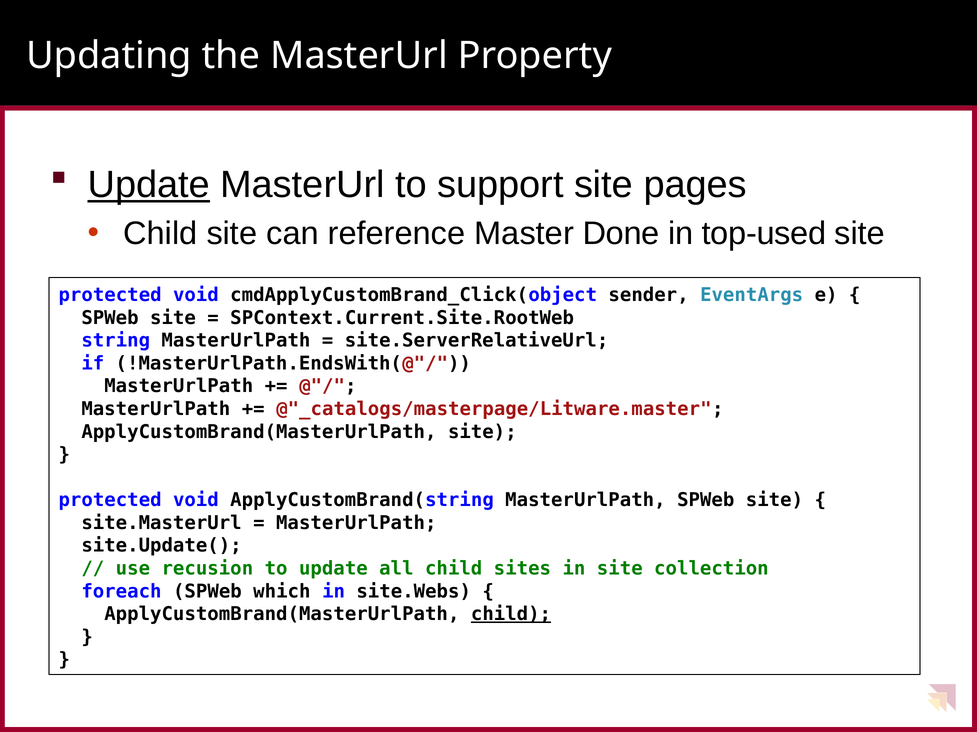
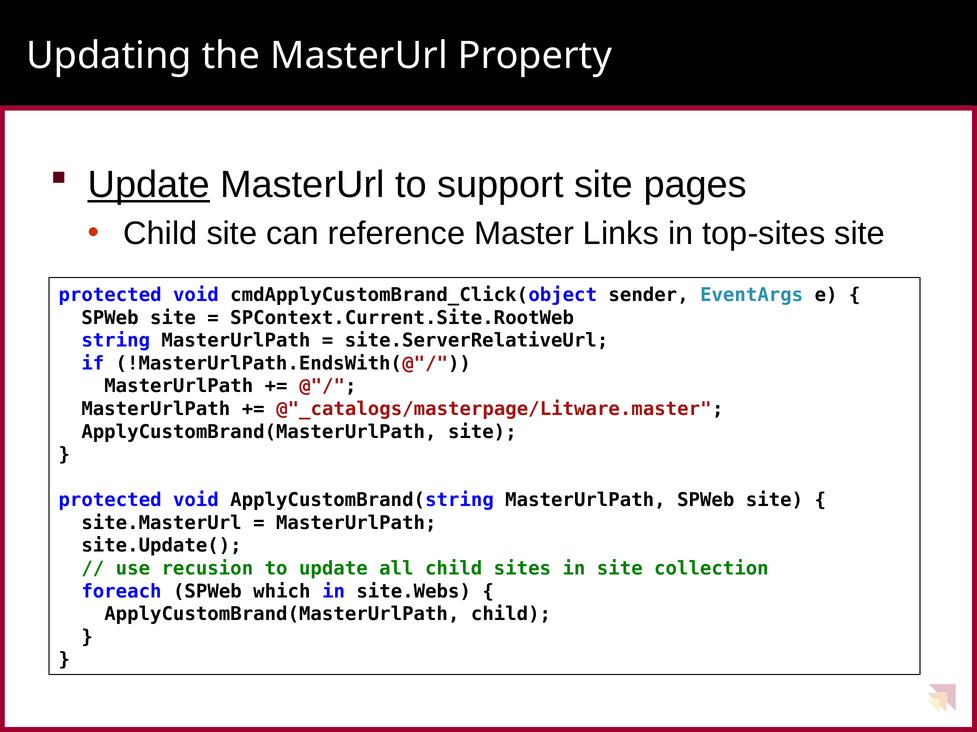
Done: Done -> Links
top-used: top-used -> top-sites
child at (511, 615) underline: present -> none
